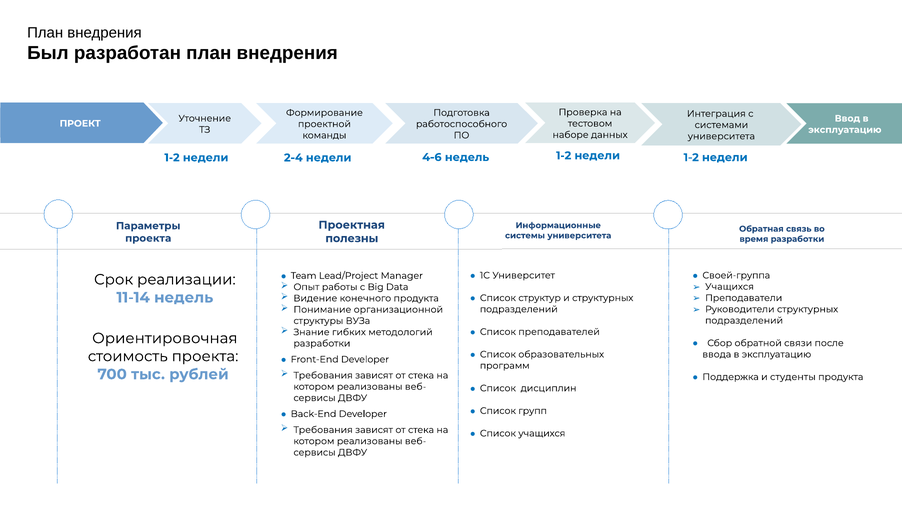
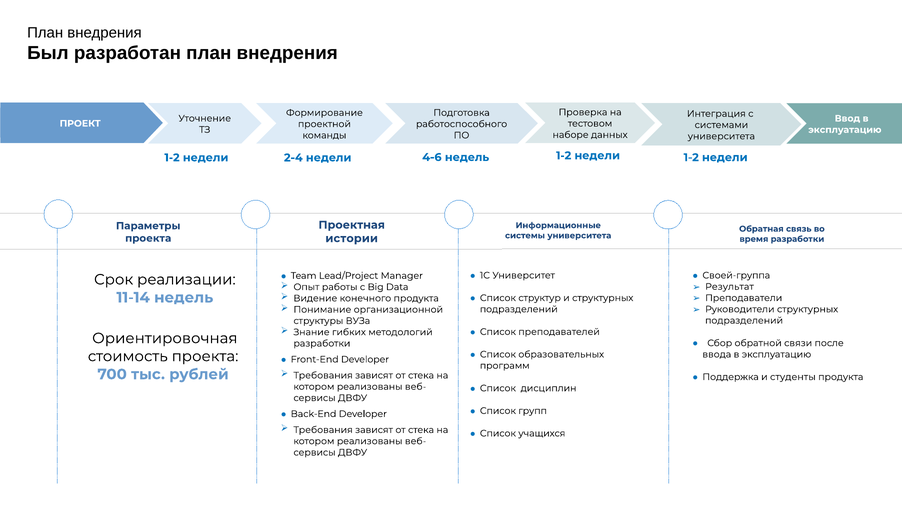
полезны: полезны -> истории
Учащихся at (730, 287): Учащихся -> Результат
